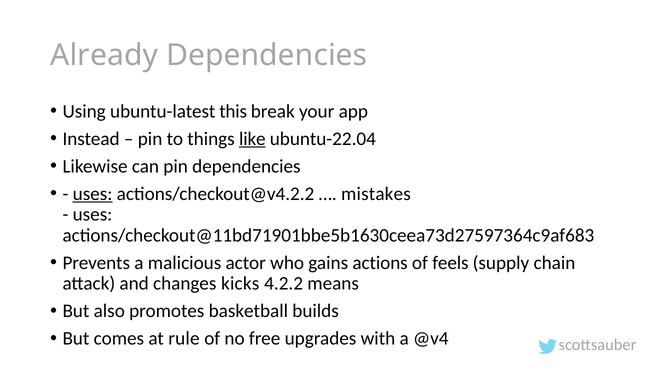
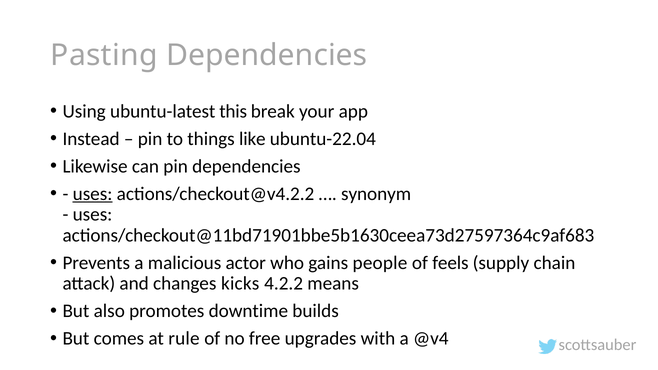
Already: Already -> Pasting
like underline: present -> none
mistakes: mistakes -> synonym
actions: actions -> people
basketball: basketball -> downtime
